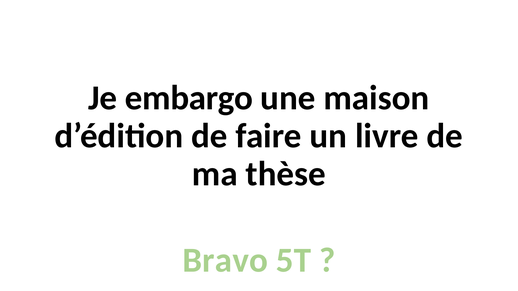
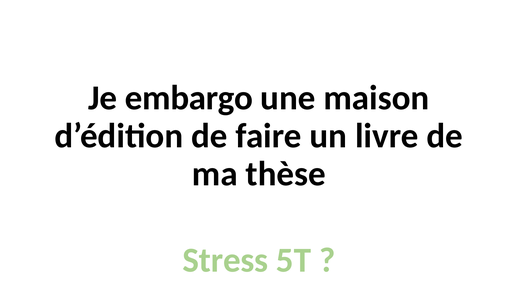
Bravo: Bravo -> Stress
